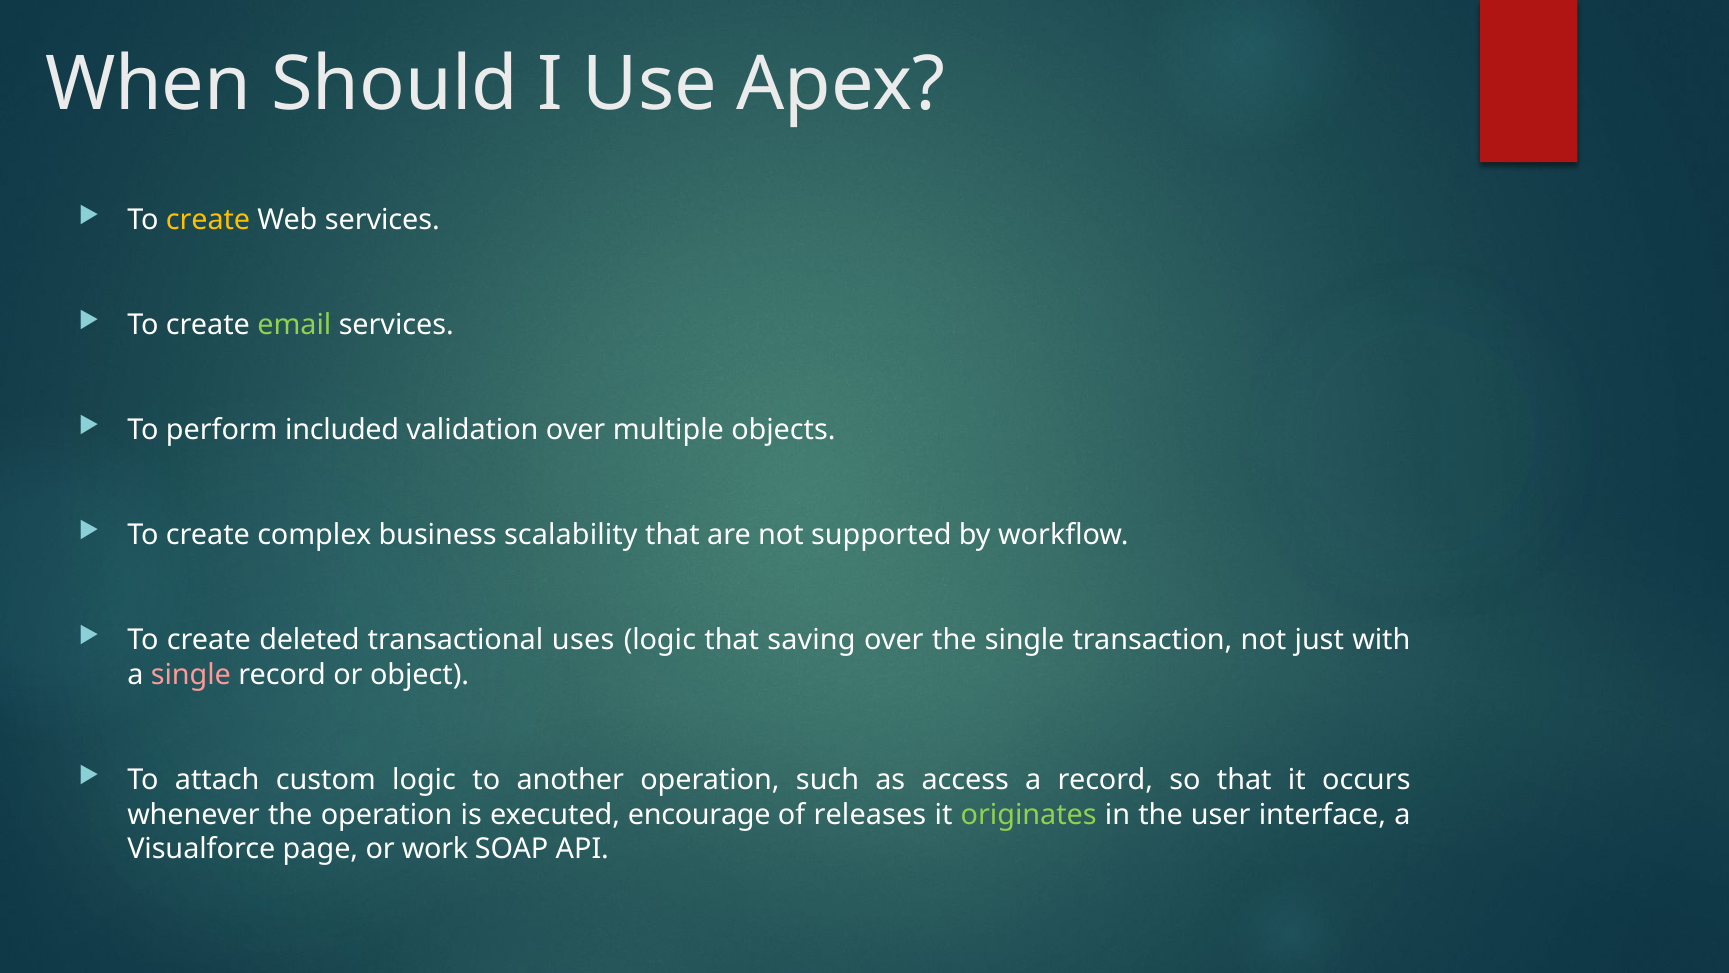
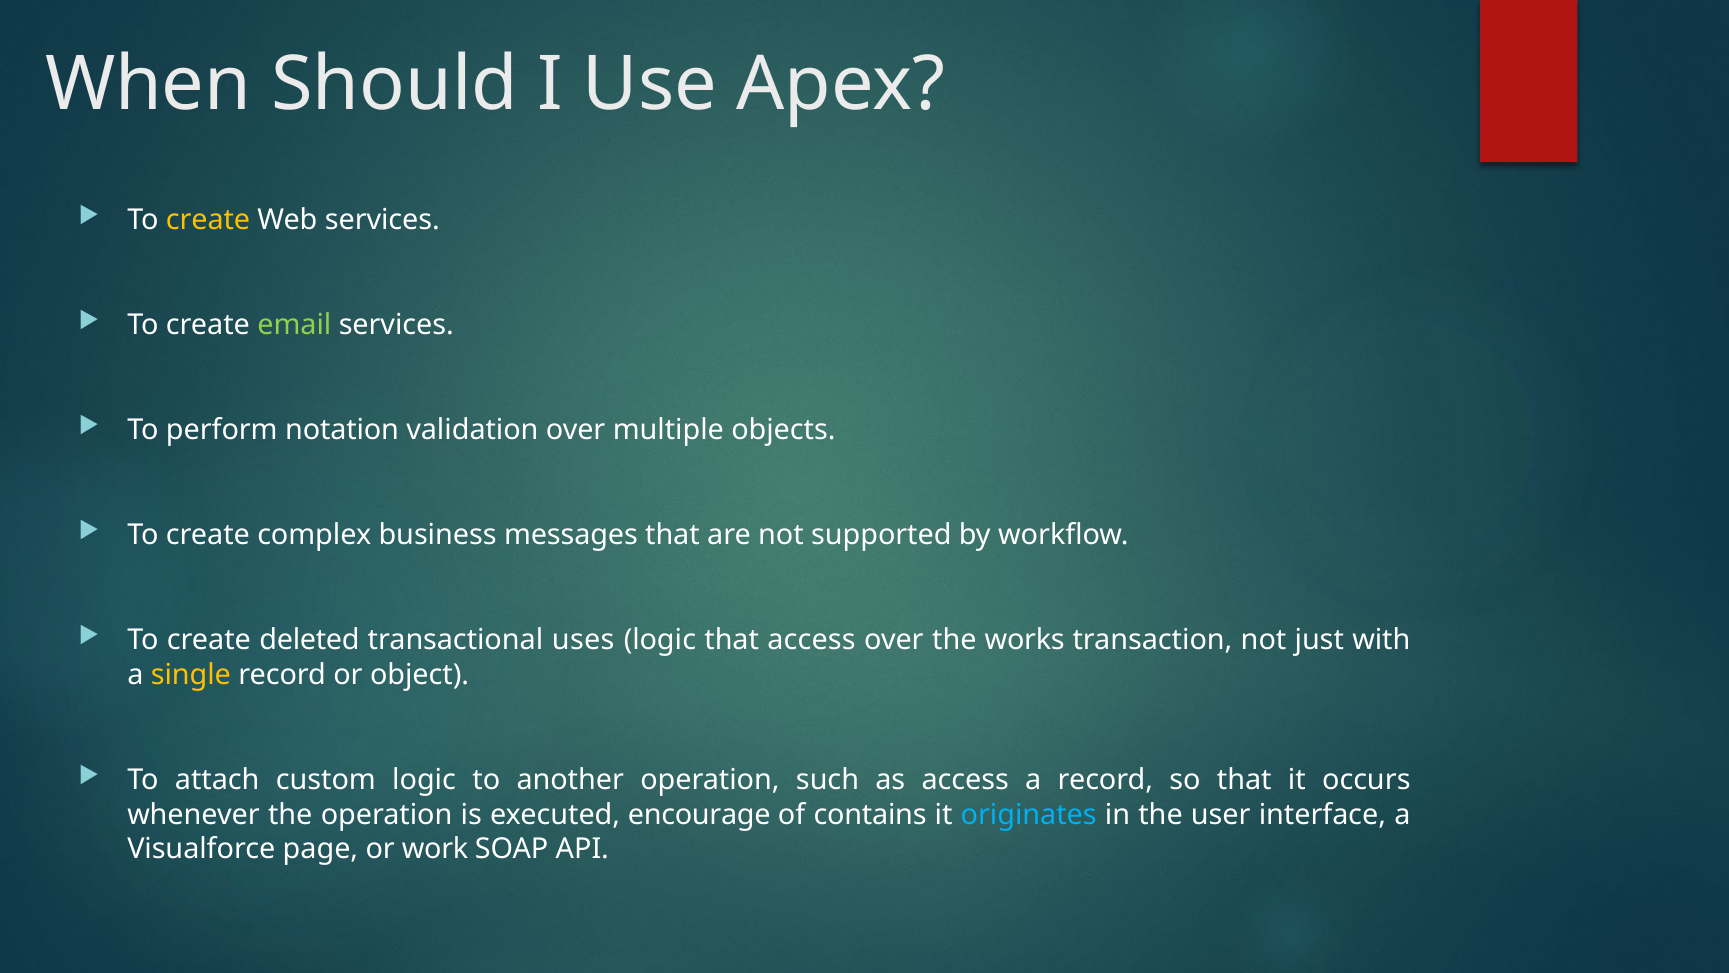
included: included -> notation
scalability: scalability -> messages
that saving: saving -> access
the single: single -> works
single at (191, 675) colour: pink -> yellow
releases: releases -> contains
originates colour: light green -> light blue
